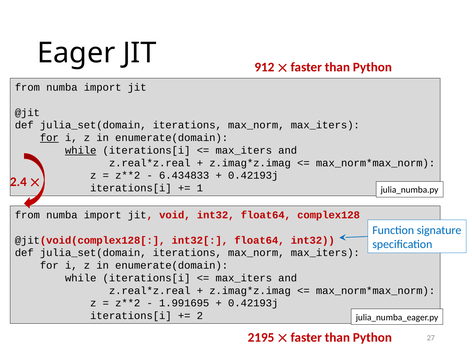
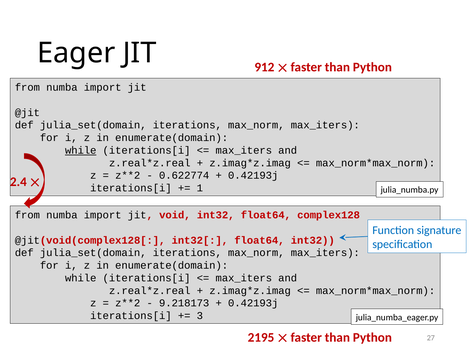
for at (49, 138) underline: present -> none
6.434833: 6.434833 -> 0.622774
1.991695: 1.991695 -> 9.218173
2: 2 -> 3
